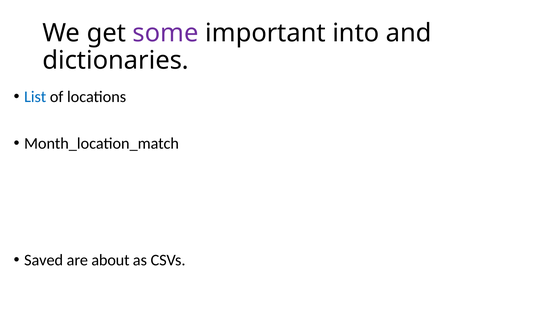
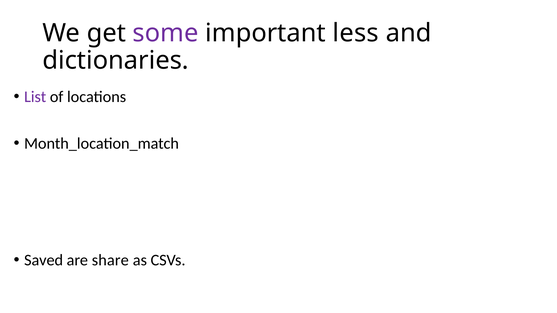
into: into -> less
List colour: blue -> purple
about: about -> share
